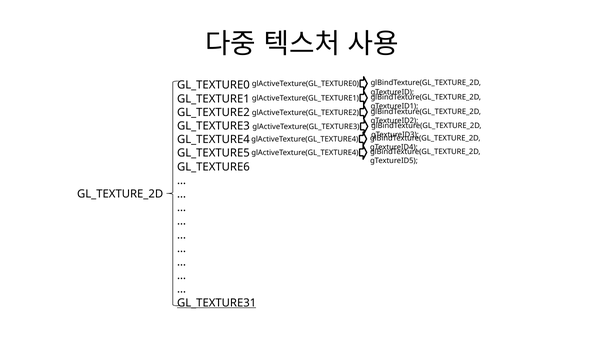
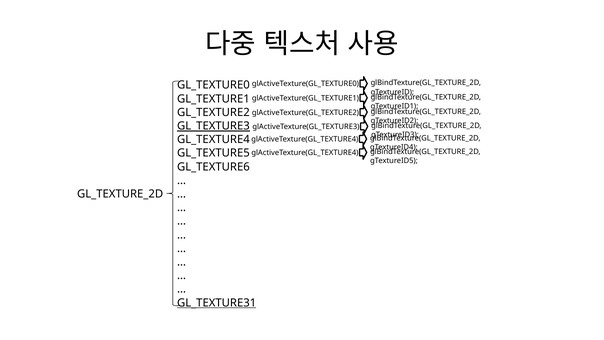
GL_TEXTURE3 underline: none -> present
